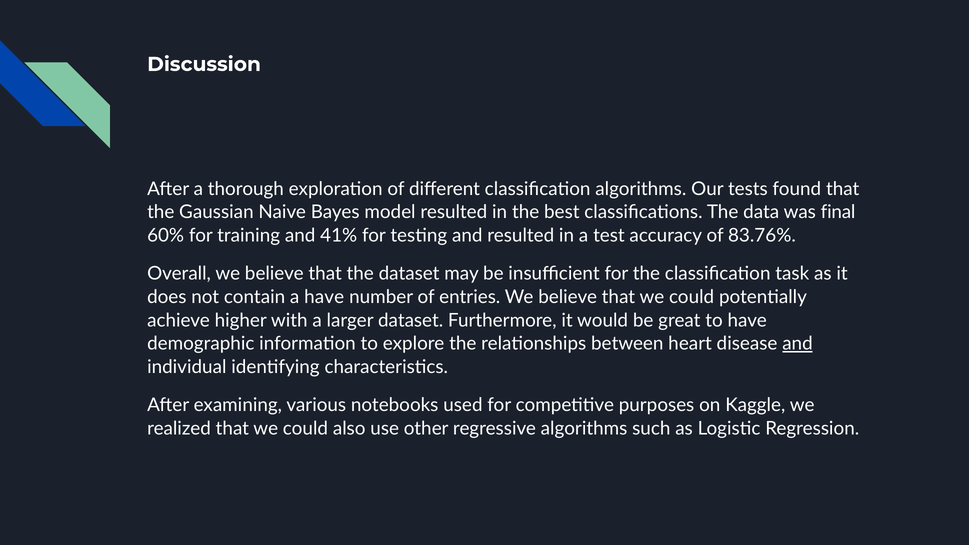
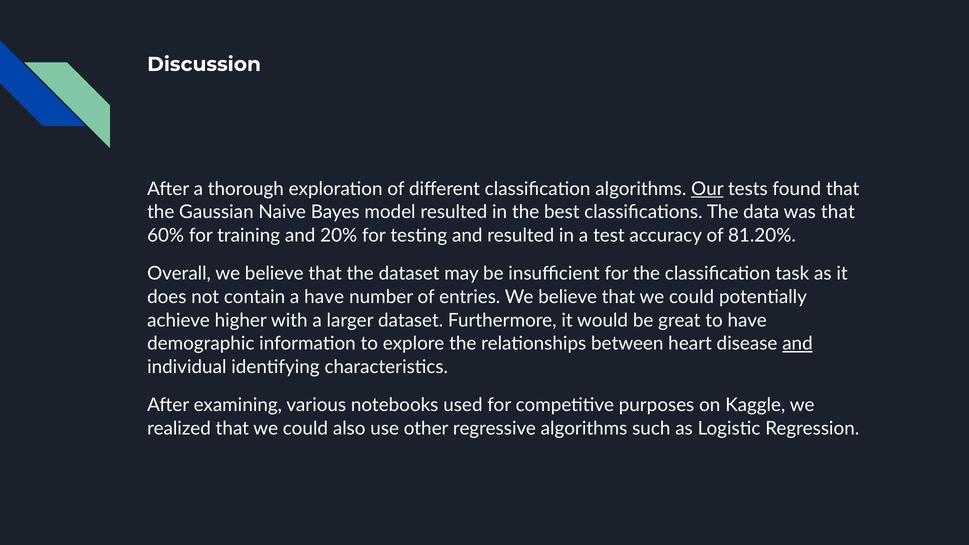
Our underline: none -> present
was final: final -> that
41%: 41% -> 20%
83.76%: 83.76% -> 81.20%
